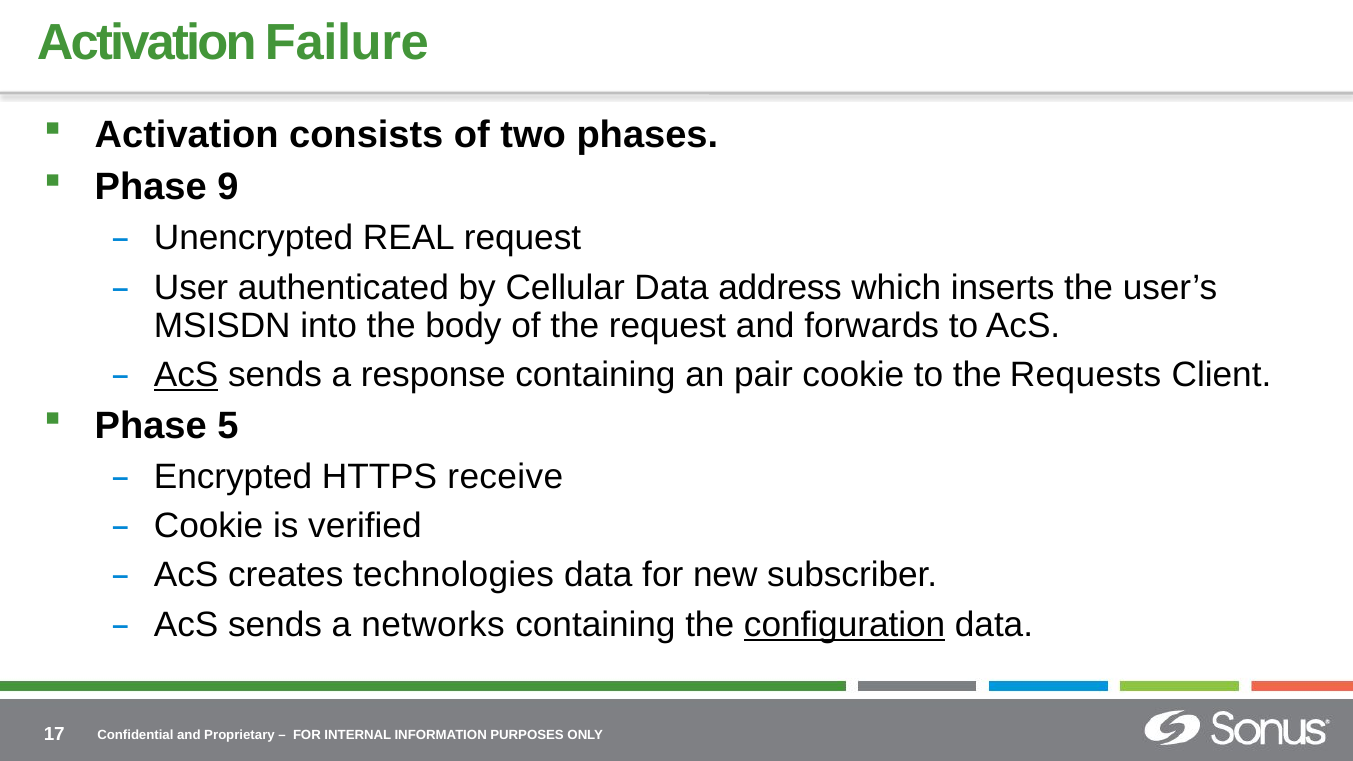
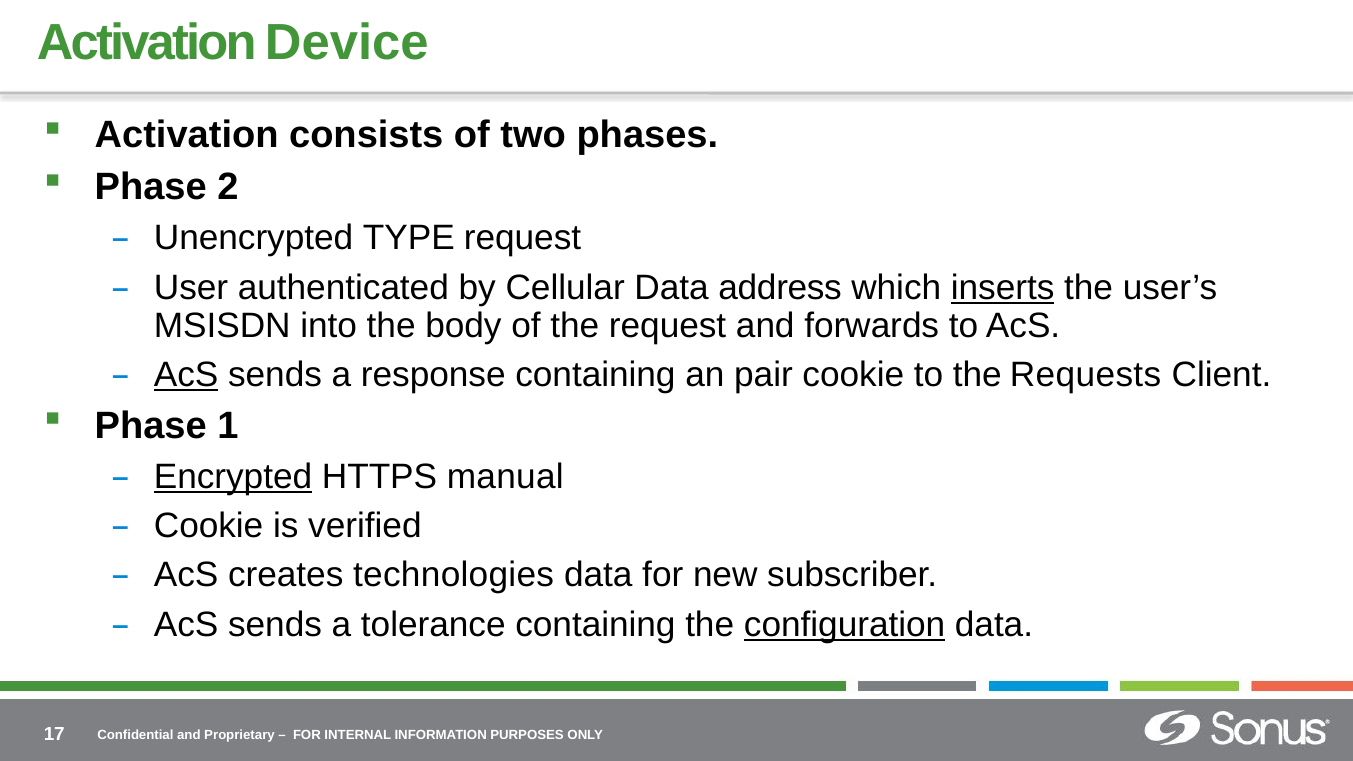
Failure: Failure -> Device
9: 9 -> 2
REAL: REAL -> TYPE
inserts underline: none -> present
5: 5 -> 1
Encrypted underline: none -> present
receive: receive -> manual
networks: networks -> tolerance
